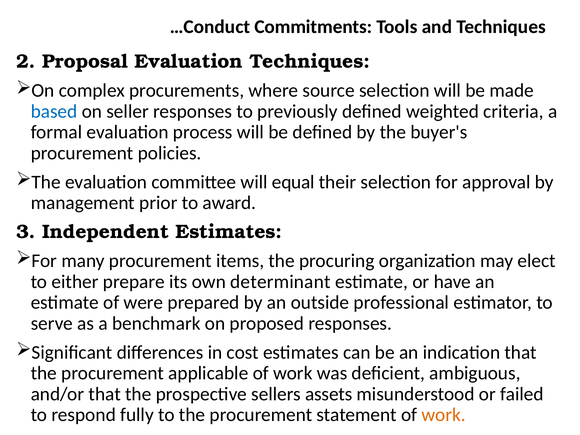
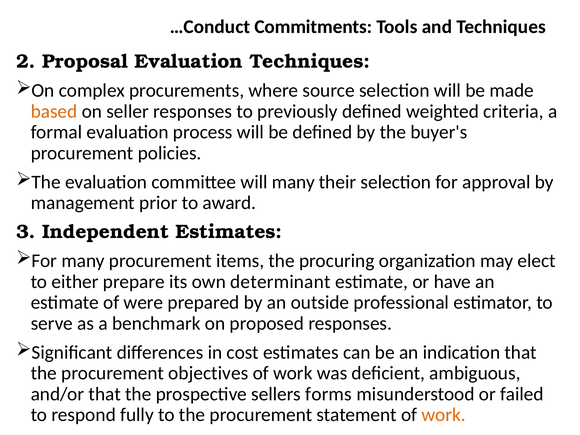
based colour: blue -> orange
will equal: equal -> many
applicable: applicable -> objectives
assets: assets -> forms
